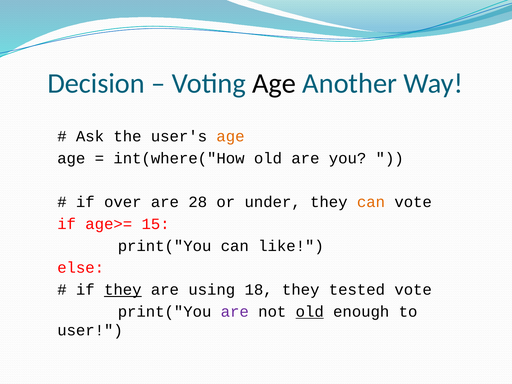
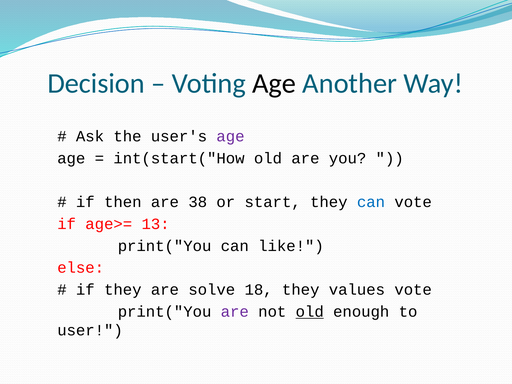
age at (230, 136) colour: orange -> purple
int(where("How: int(where("How -> int(start("How
over: over -> then
28: 28 -> 38
under: under -> start
can at (371, 202) colour: orange -> blue
15: 15 -> 13
they at (123, 290) underline: present -> none
using: using -> solve
tested: tested -> values
